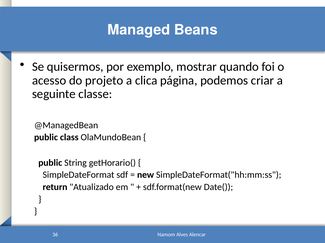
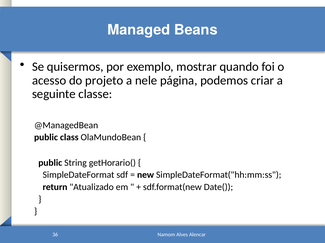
clica: clica -> nele
